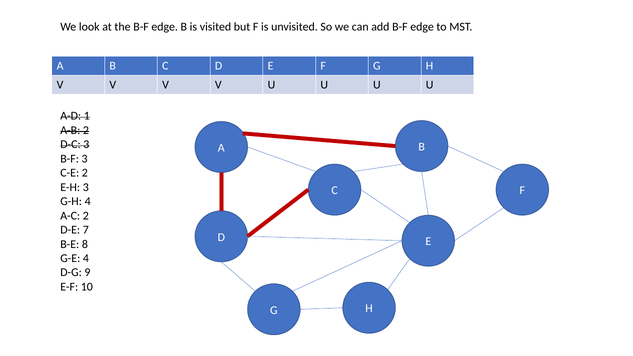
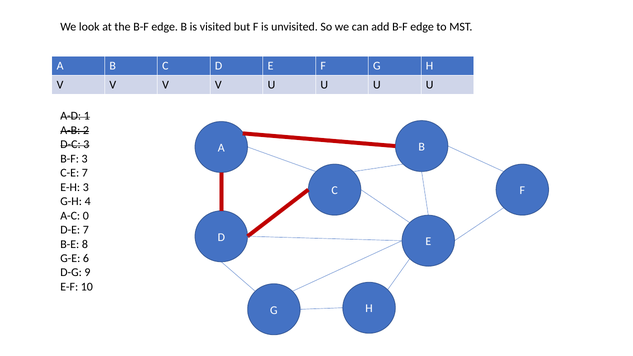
C-E 2: 2 -> 7
A-C 2: 2 -> 0
G-E 4: 4 -> 6
